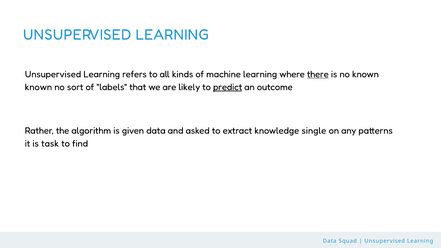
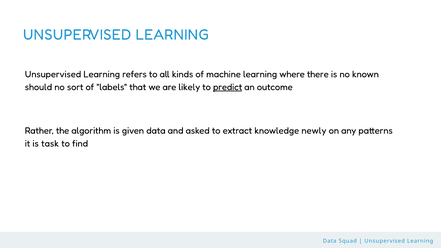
there underline: present -> none
known at (38, 87): known -> should
single: single -> newly
